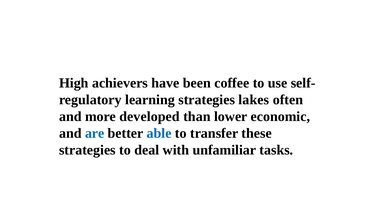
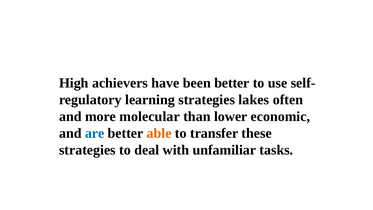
been coffee: coffee -> better
developed: developed -> molecular
able colour: blue -> orange
